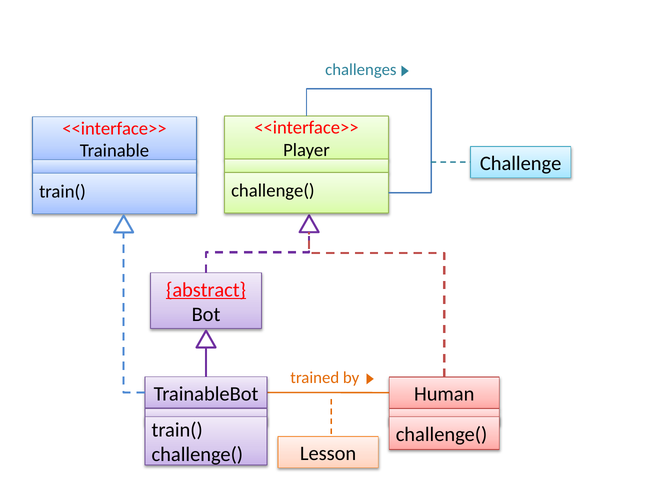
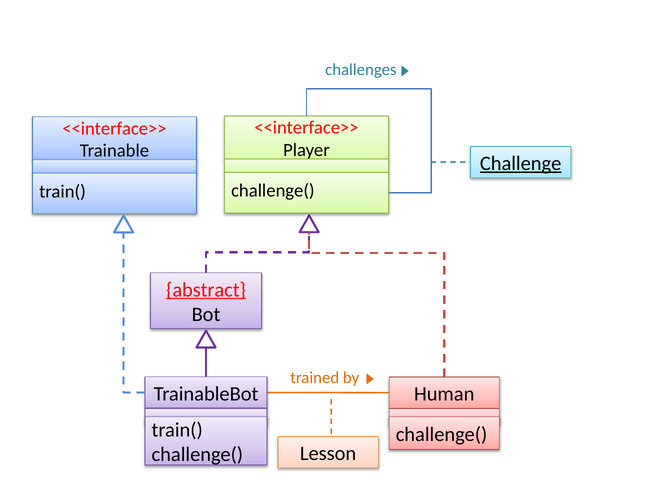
Challenge underline: none -> present
